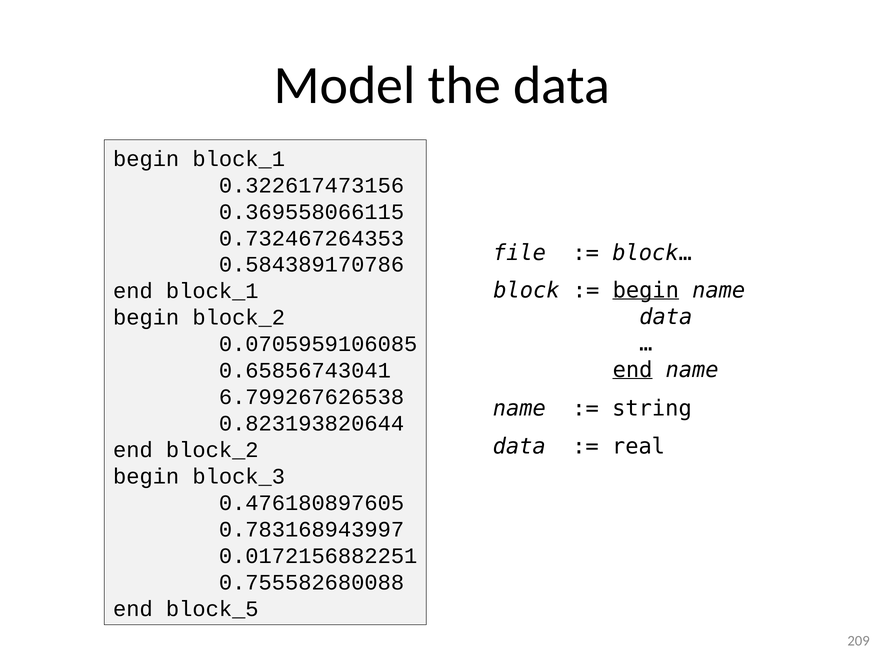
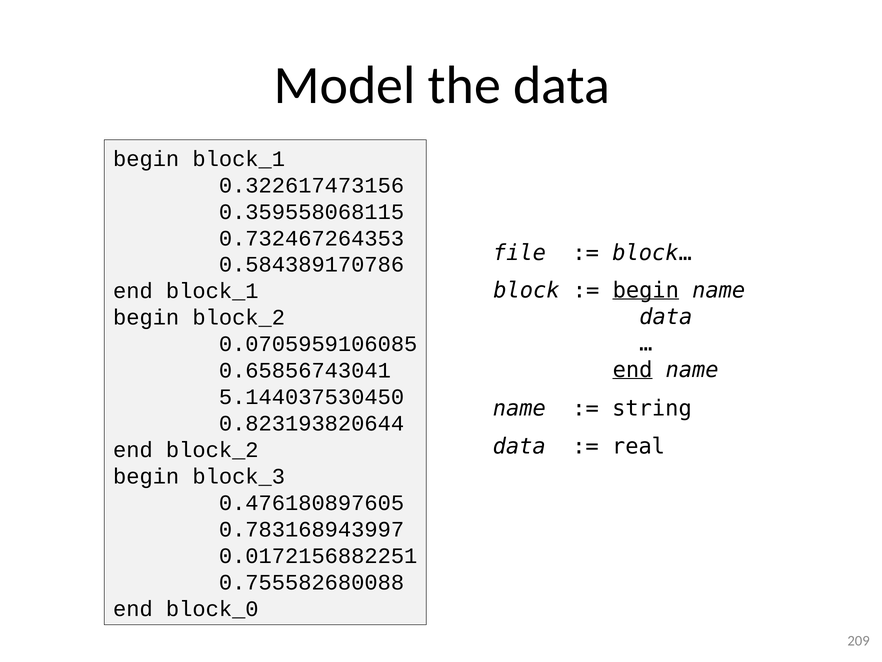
0.369558066115: 0.369558066115 -> 0.359558068115
6.799267626538: 6.799267626538 -> 5.144037530450
block_5: block_5 -> block_0
